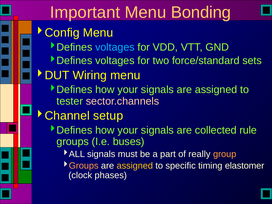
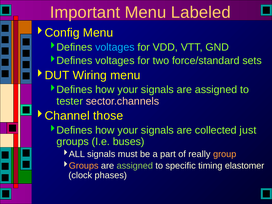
Bonding: Bonding -> Labeled
setup: setup -> those
rule: rule -> just
assigned at (135, 166) colour: yellow -> light green
